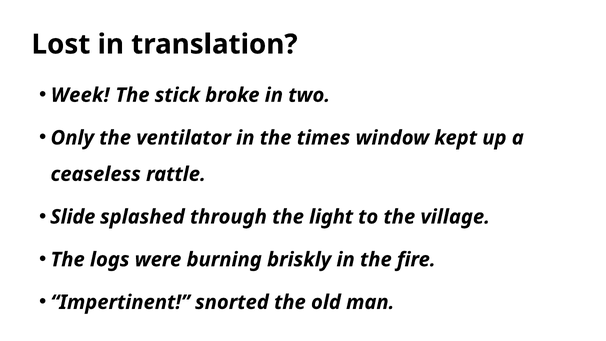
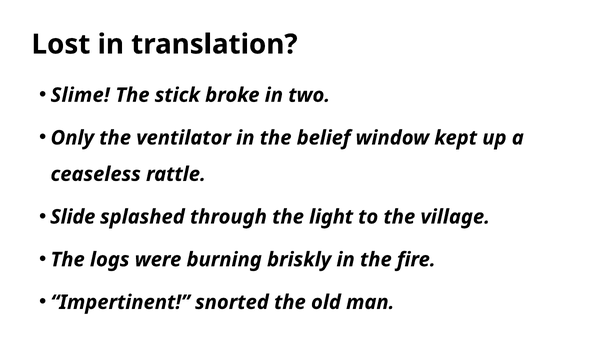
Week: Week -> Slime
times: times -> belief
